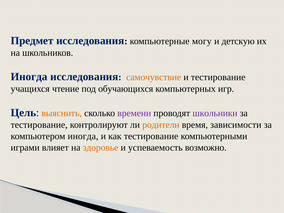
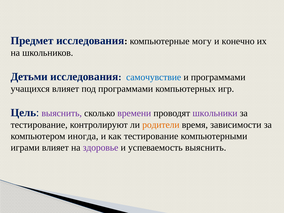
детскую: детскую -> конечно
Иногда at (29, 77): Иногда -> Детьми
самочувствие colour: orange -> blue
и тестирование: тестирование -> программами
учащихся чтение: чтение -> влияет
под обучающихся: обучающихся -> программами
выяснить at (62, 113) colour: orange -> purple
здоровье colour: orange -> purple
успеваемость возможно: возможно -> выяснить
